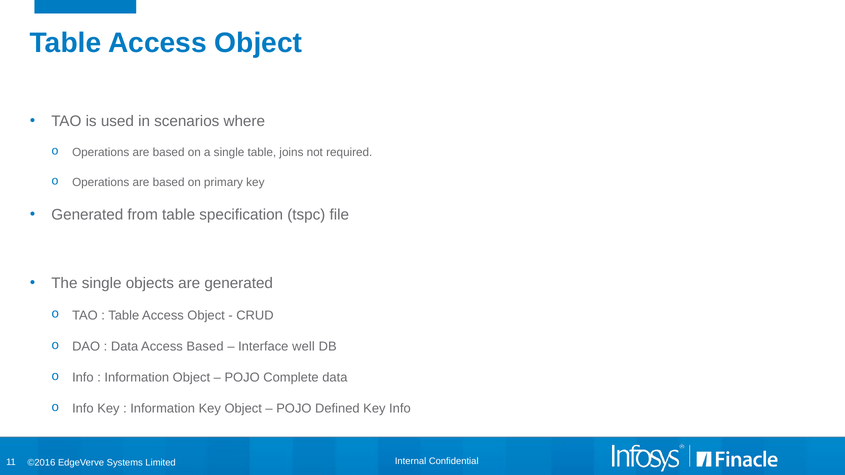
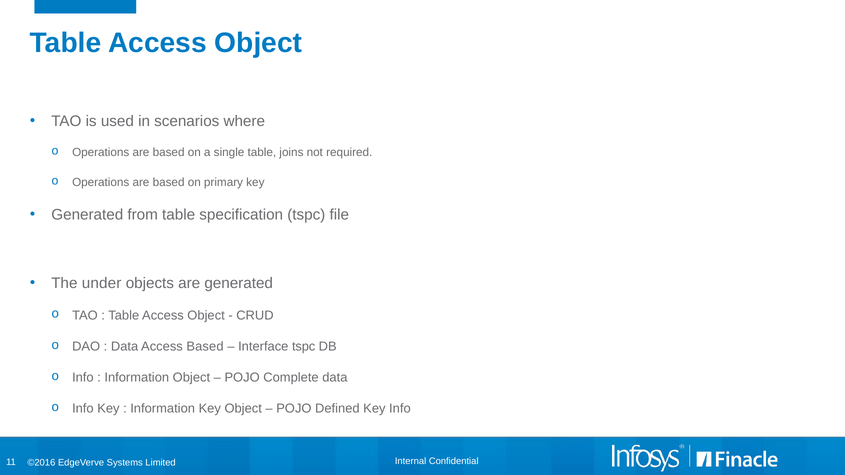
The single: single -> under
Interface well: well -> tspc
